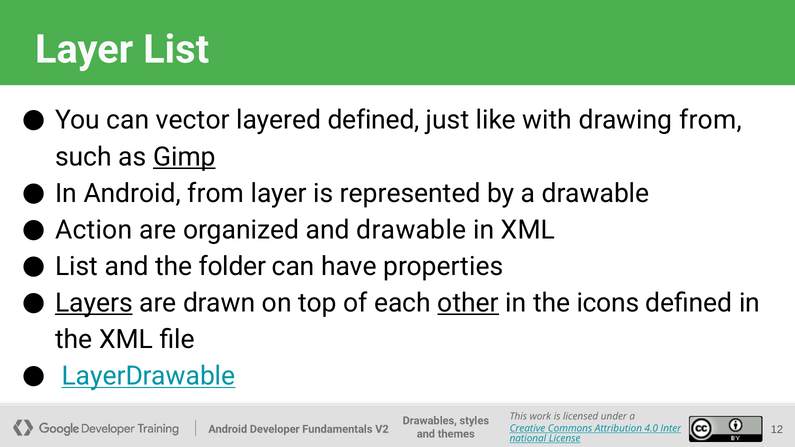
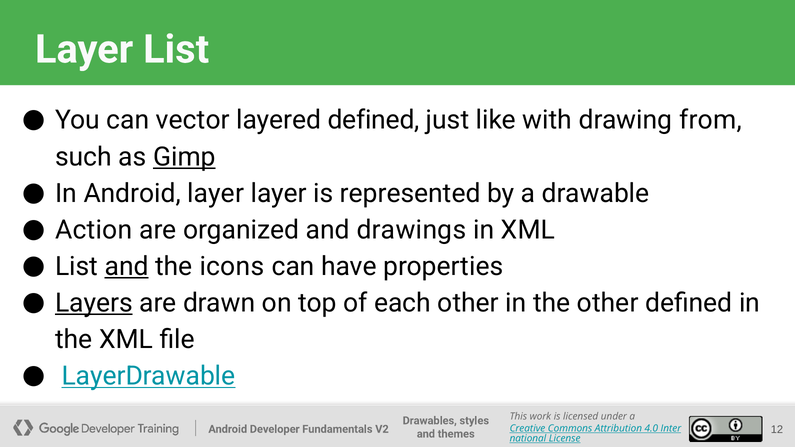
Android from: from -> layer
and drawable: drawable -> drawings
and at (127, 267) underline: none -> present
folder: folder -> icons
other at (468, 303) underline: present -> none
the icons: icons -> other
